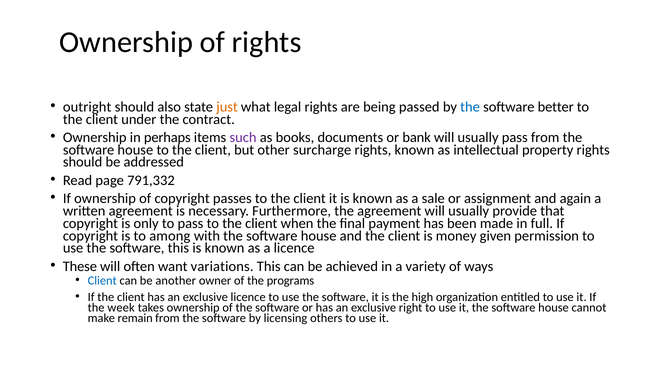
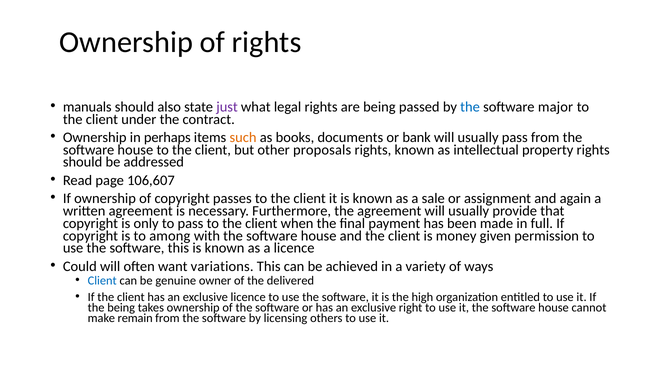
outright: outright -> manuals
just colour: orange -> purple
better: better -> major
such colour: purple -> orange
surcharge: surcharge -> proposals
791,332: 791,332 -> 106,607
These: These -> Could
another: another -> genuine
programs: programs -> delivered
the week: week -> being
